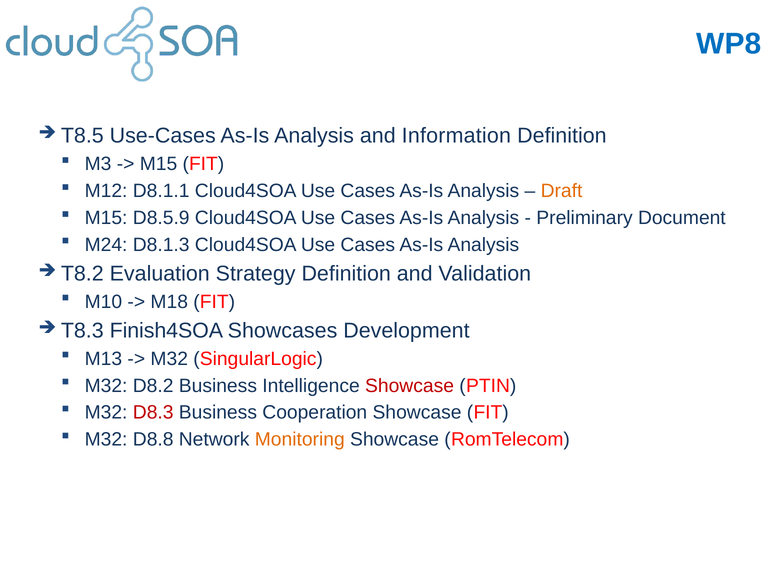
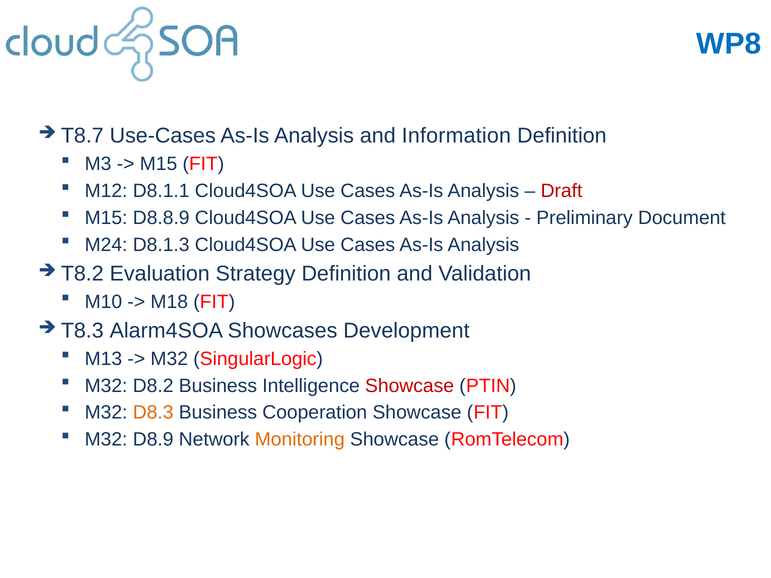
T8.5: T8.5 -> T8.7
Draft colour: orange -> red
D8.5.9: D8.5.9 -> D8.8.9
Finish4SOA: Finish4SOA -> Alarm4SOA
D8.3 colour: red -> orange
D8.8: D8.8 -> D8.9
